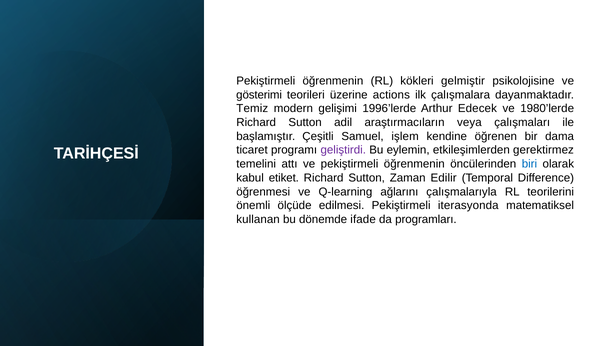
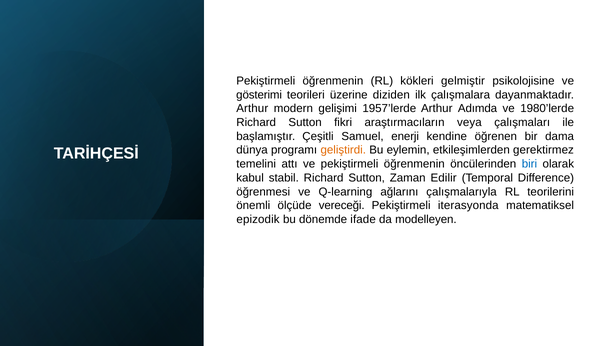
actions: actions -> diziden
Temiz at (252, 109): Temiz -> Arthur
1996’lerde: 1996’lerde -> 1957’lerde
Edecek: Edecek -> Adımda
adil: adil -> fikri
işlem: işlem -> enerji
ticaret: ticaret -> dünya
geliştirdi colour: purple -> orange
etiket: etiket -> stabil
edilmesi: edilmesi -> vereceği
kullanan: kullanan -> epizodik
programları: programları -> modelleyen
